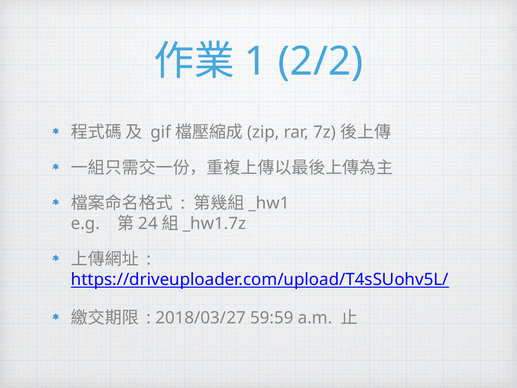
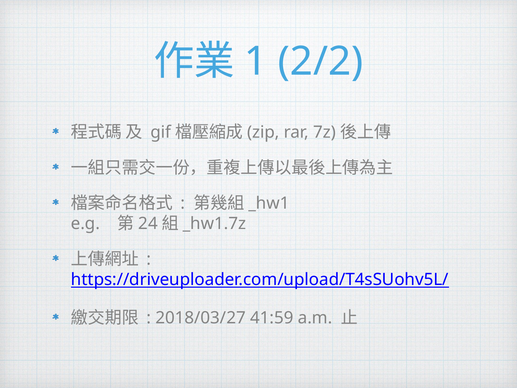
59:59: 59:59 -> 41:59
